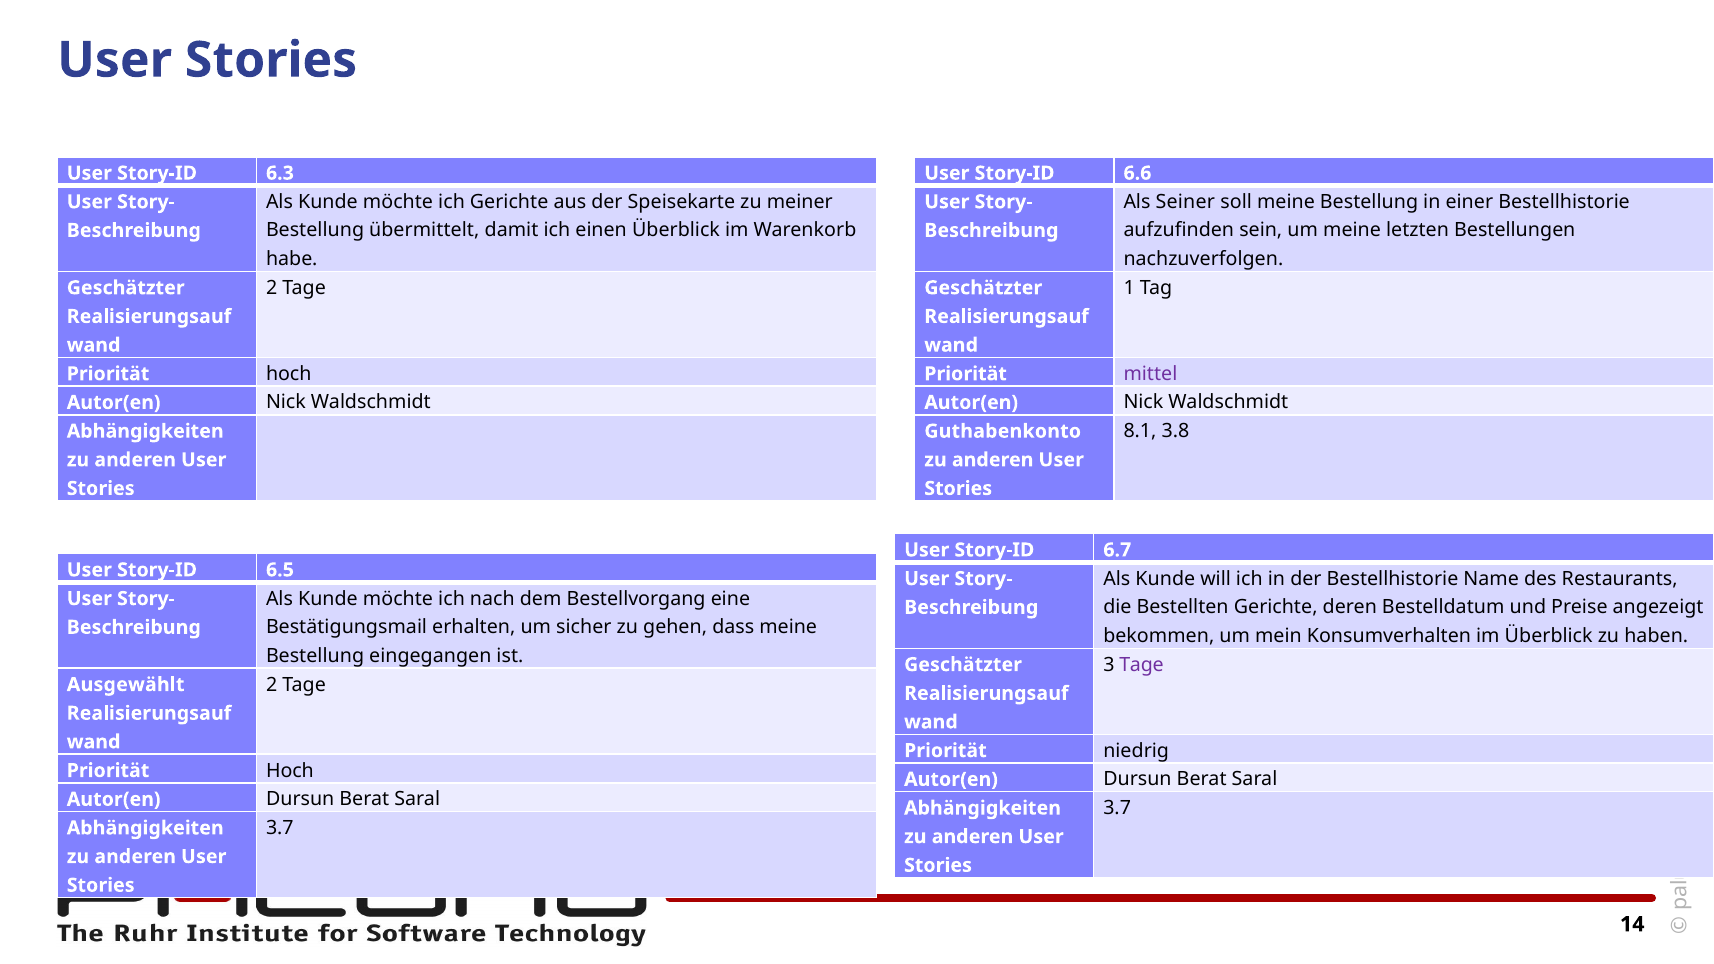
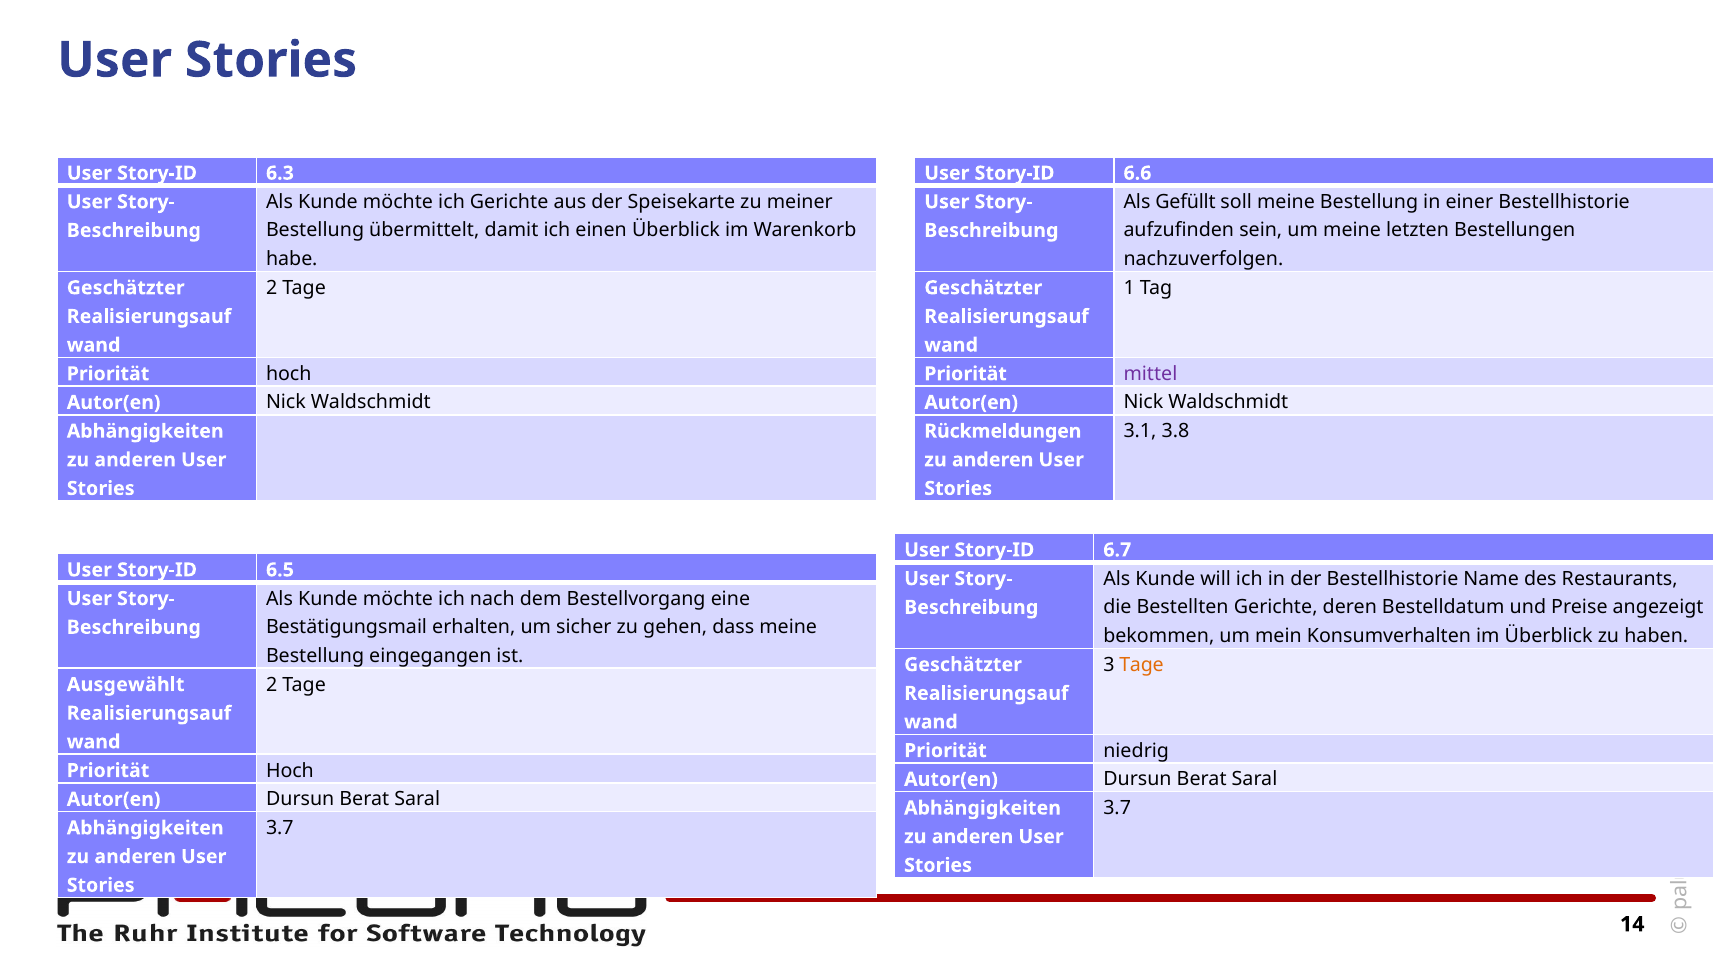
Seiner: Seiner -> Gefüllt
8.1: 8.1 -> 3.1
Guthabenkonto: Guthabenkonto -> Rückmeldungen
Tage at (1142, 665) colour: purple -> orange
